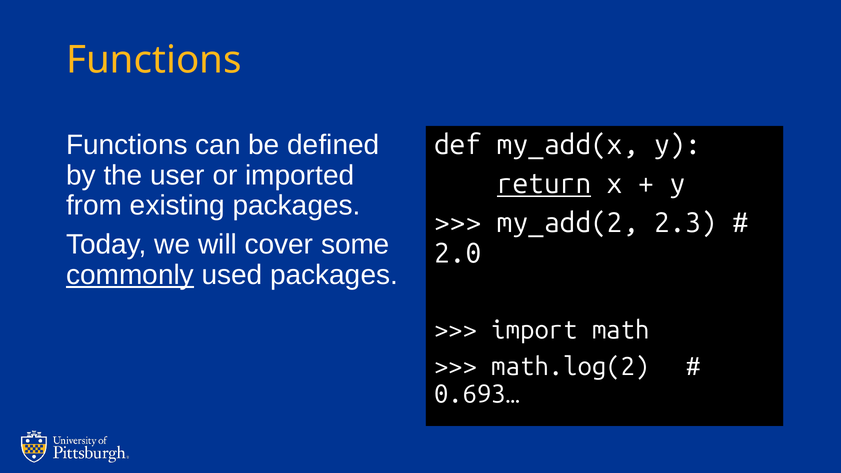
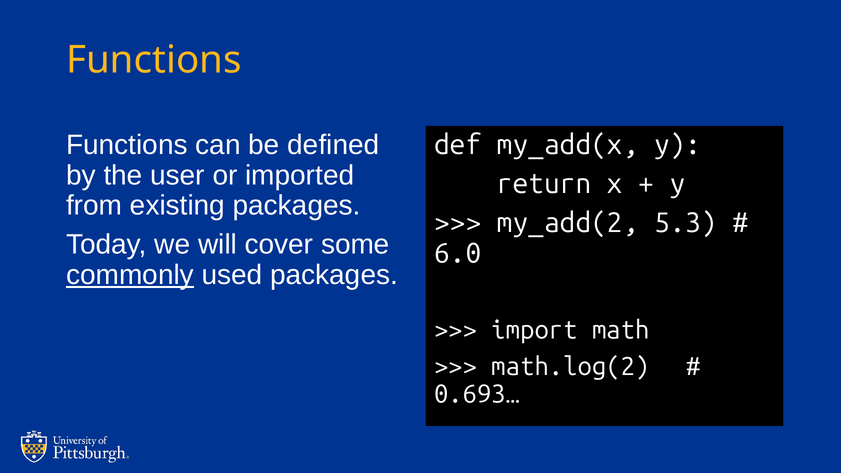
return underline: present -> none
2.3: 2.3 -> 5.3
2.0: 2.0 -> 6.0
